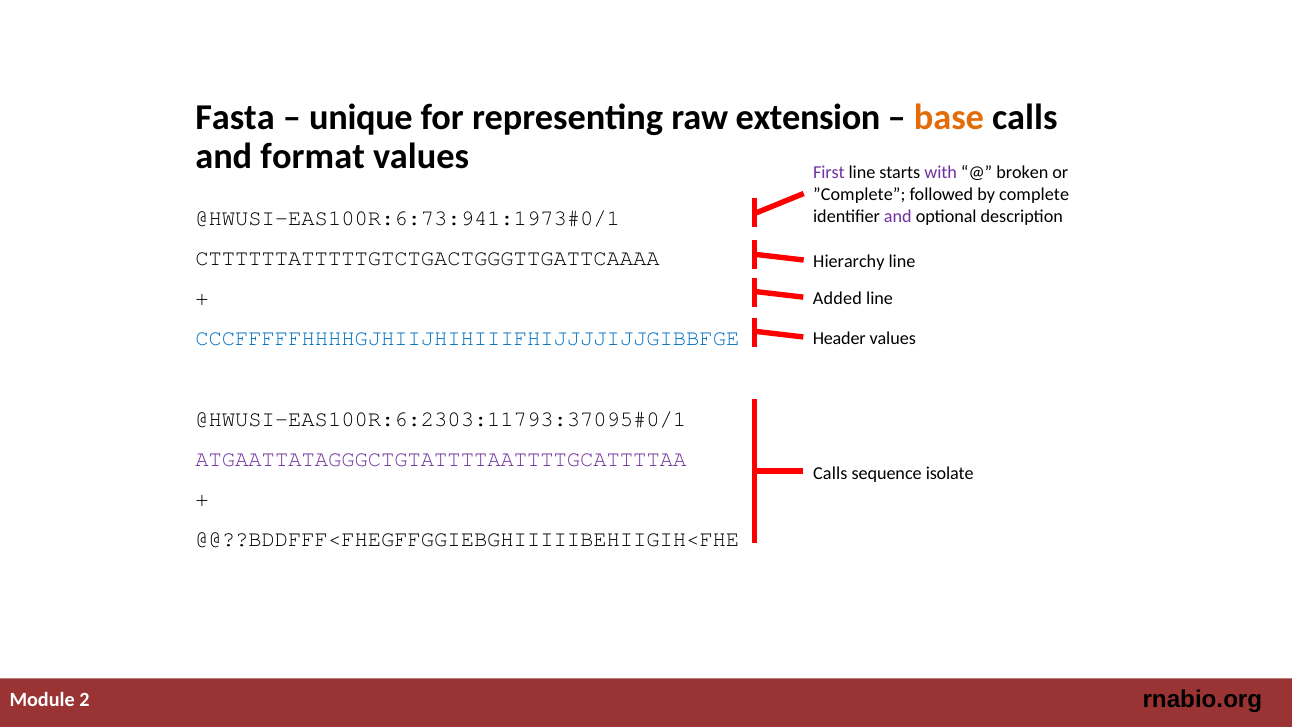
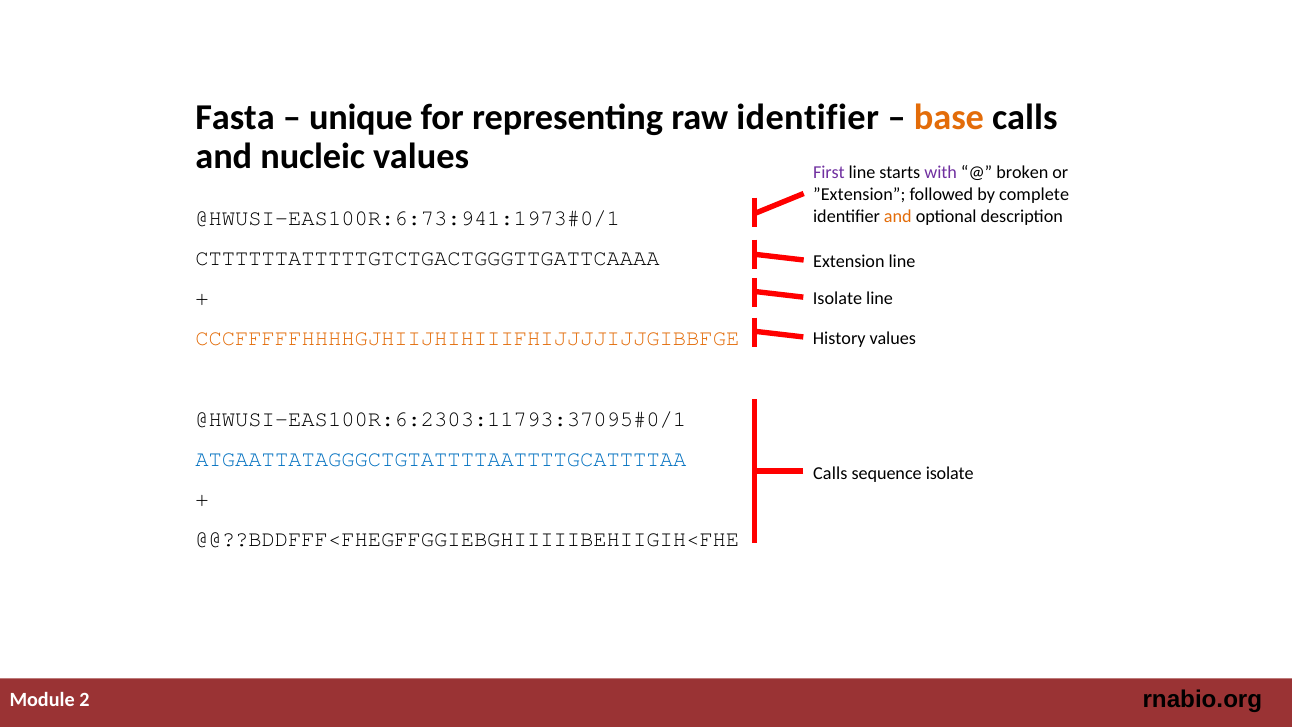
raw extension: extension -> identifier
format: format -> nucleic
”Complete: ”Complete -> ”Extension
and at (898, 216) colour: purple -> orange
Hierarchy: Hierarchy -> Extension
Added at (837, 298): Added -> Isolate
CCCFFFFFHHHHGJHIIJHIHIIIFHIJJJJIJJGIBBFGE colour: blue -> orange
Header: Header -> History
ATGAATTATAGGGCTGTATTTTAATTTTGCATTTTAA colour: purple -> blue
